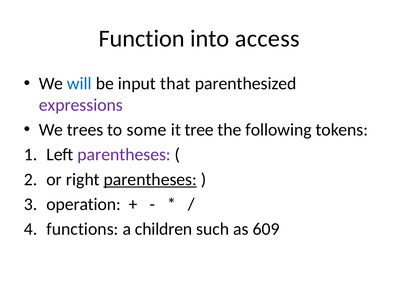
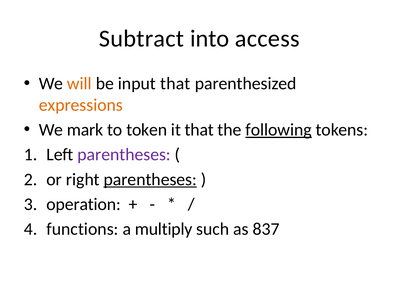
Function: Function -> Subtract
will colour: blue -> orange
expressions colour: purple -> orange
trees: trees -> mark
some: some -> token
it tree: tree -> that
following underline: none -> present
children: children -> multiply
609: 609 -> 837
